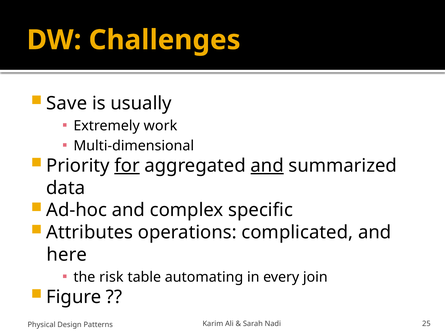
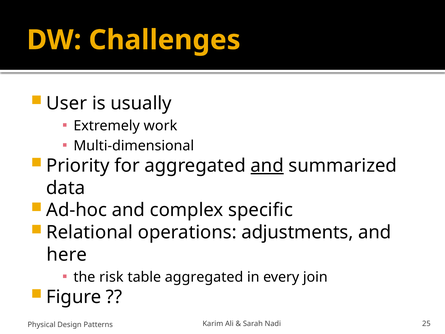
Save: Save -> User
for underline: present -> none
Attributes: Attributes -> Relational
complicated: complicated -> adjustments
table automating: automating -> aggregated
